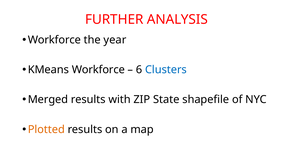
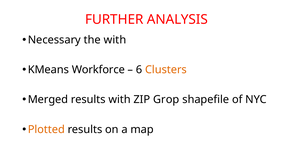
Workforce at (54, 40): Workforce -> Necessary
the year: year -> with
Clusters colour: blue -> orange
State: State -> Grop
